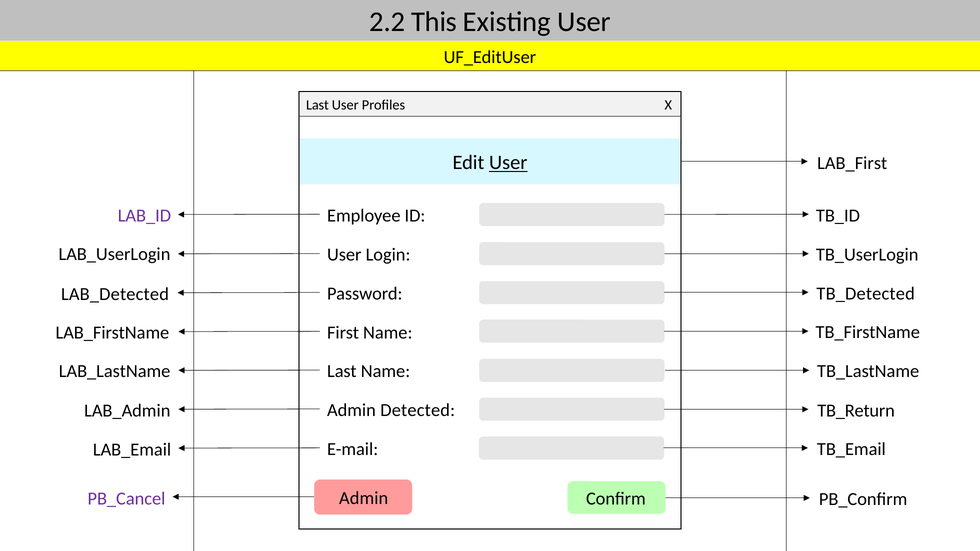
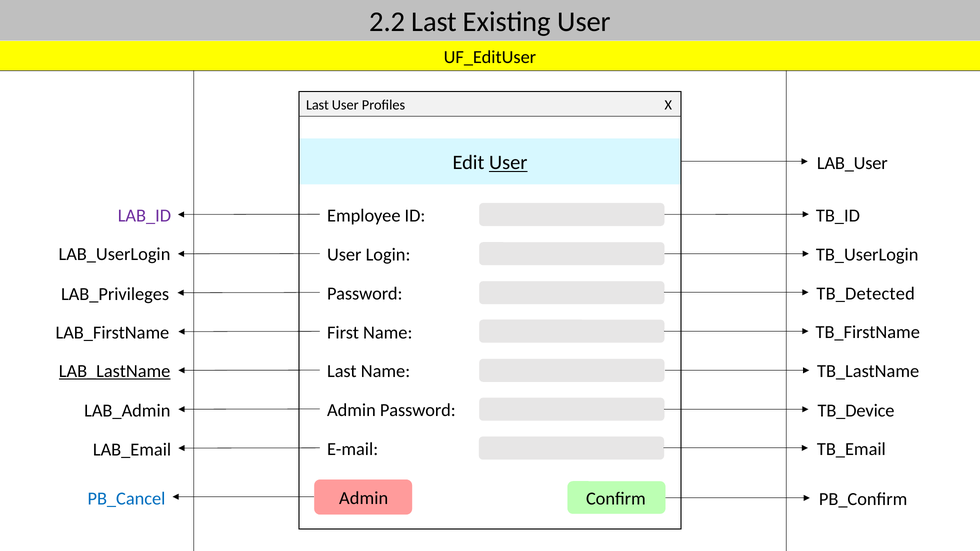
2.2 This: This -> Last
LAB_First: LAB_First -> LAB_User
LAB_Detected: LAB_Detected -> LAB_Privileges
LAB_LastName underline: none -> present
Admin Detected: Detected -> Password
TB_Return: TB_Return -> TB_Device
PB_Cancel colour: purple -> blue
